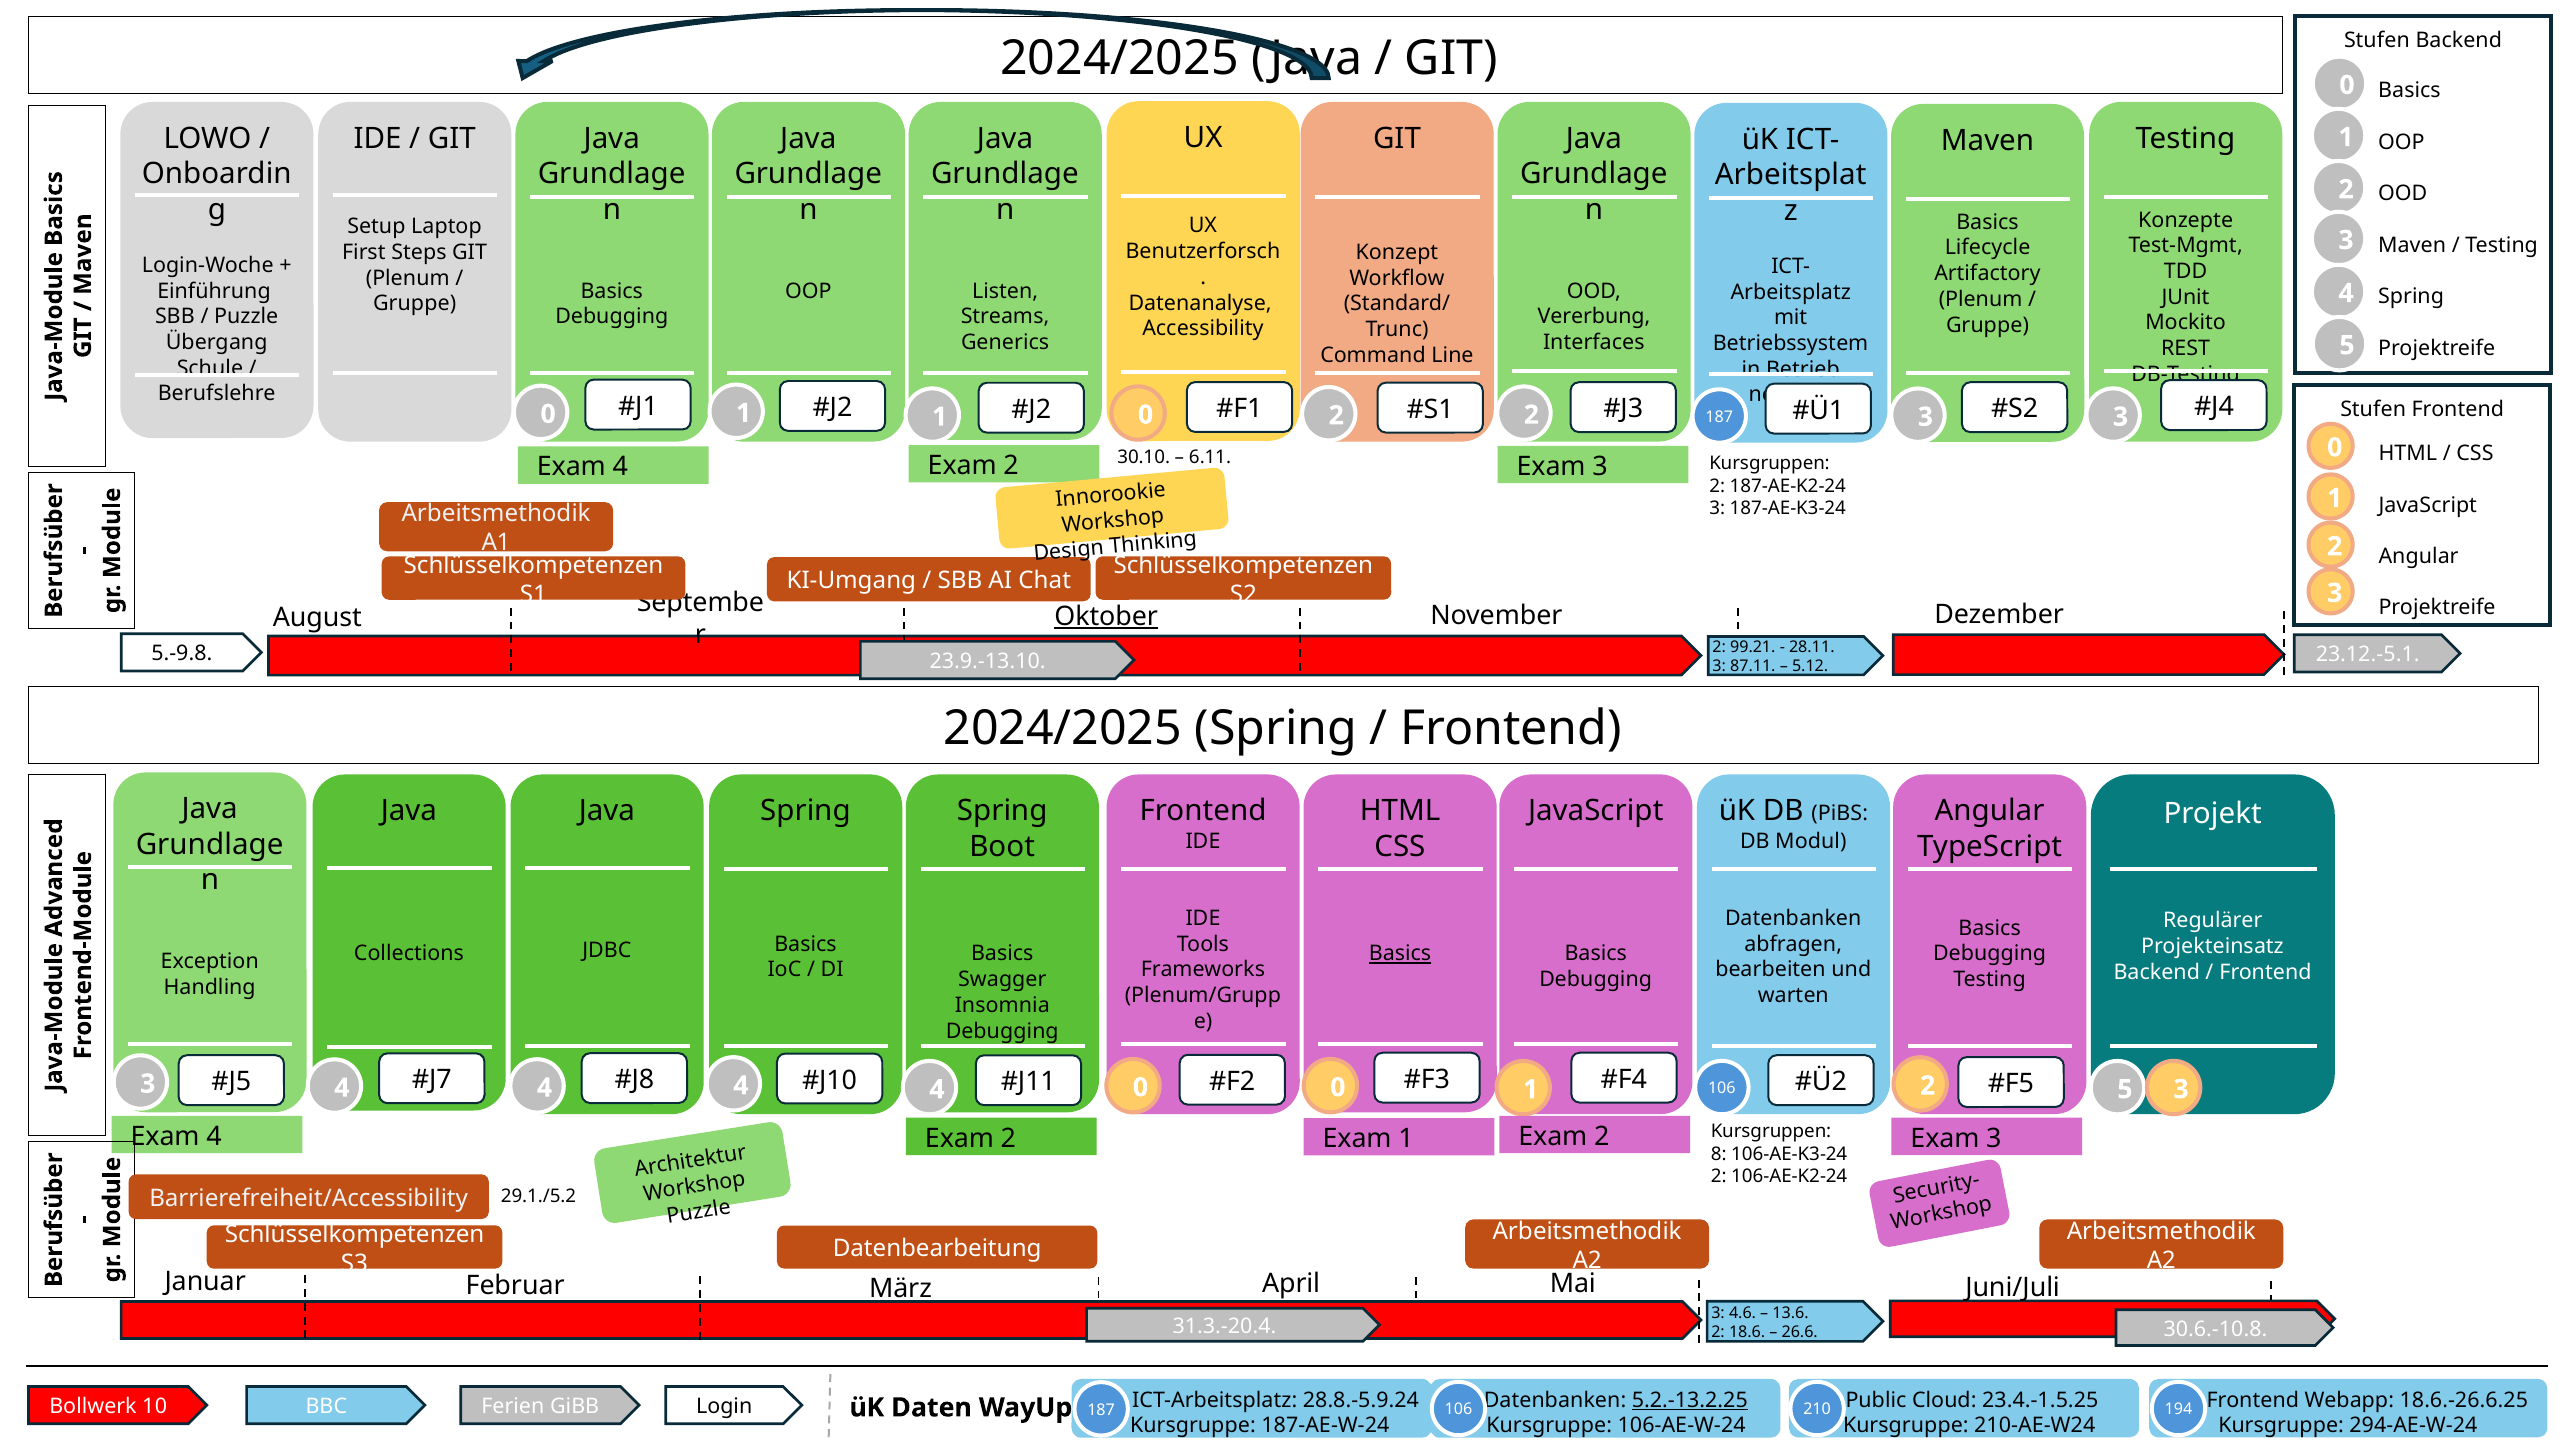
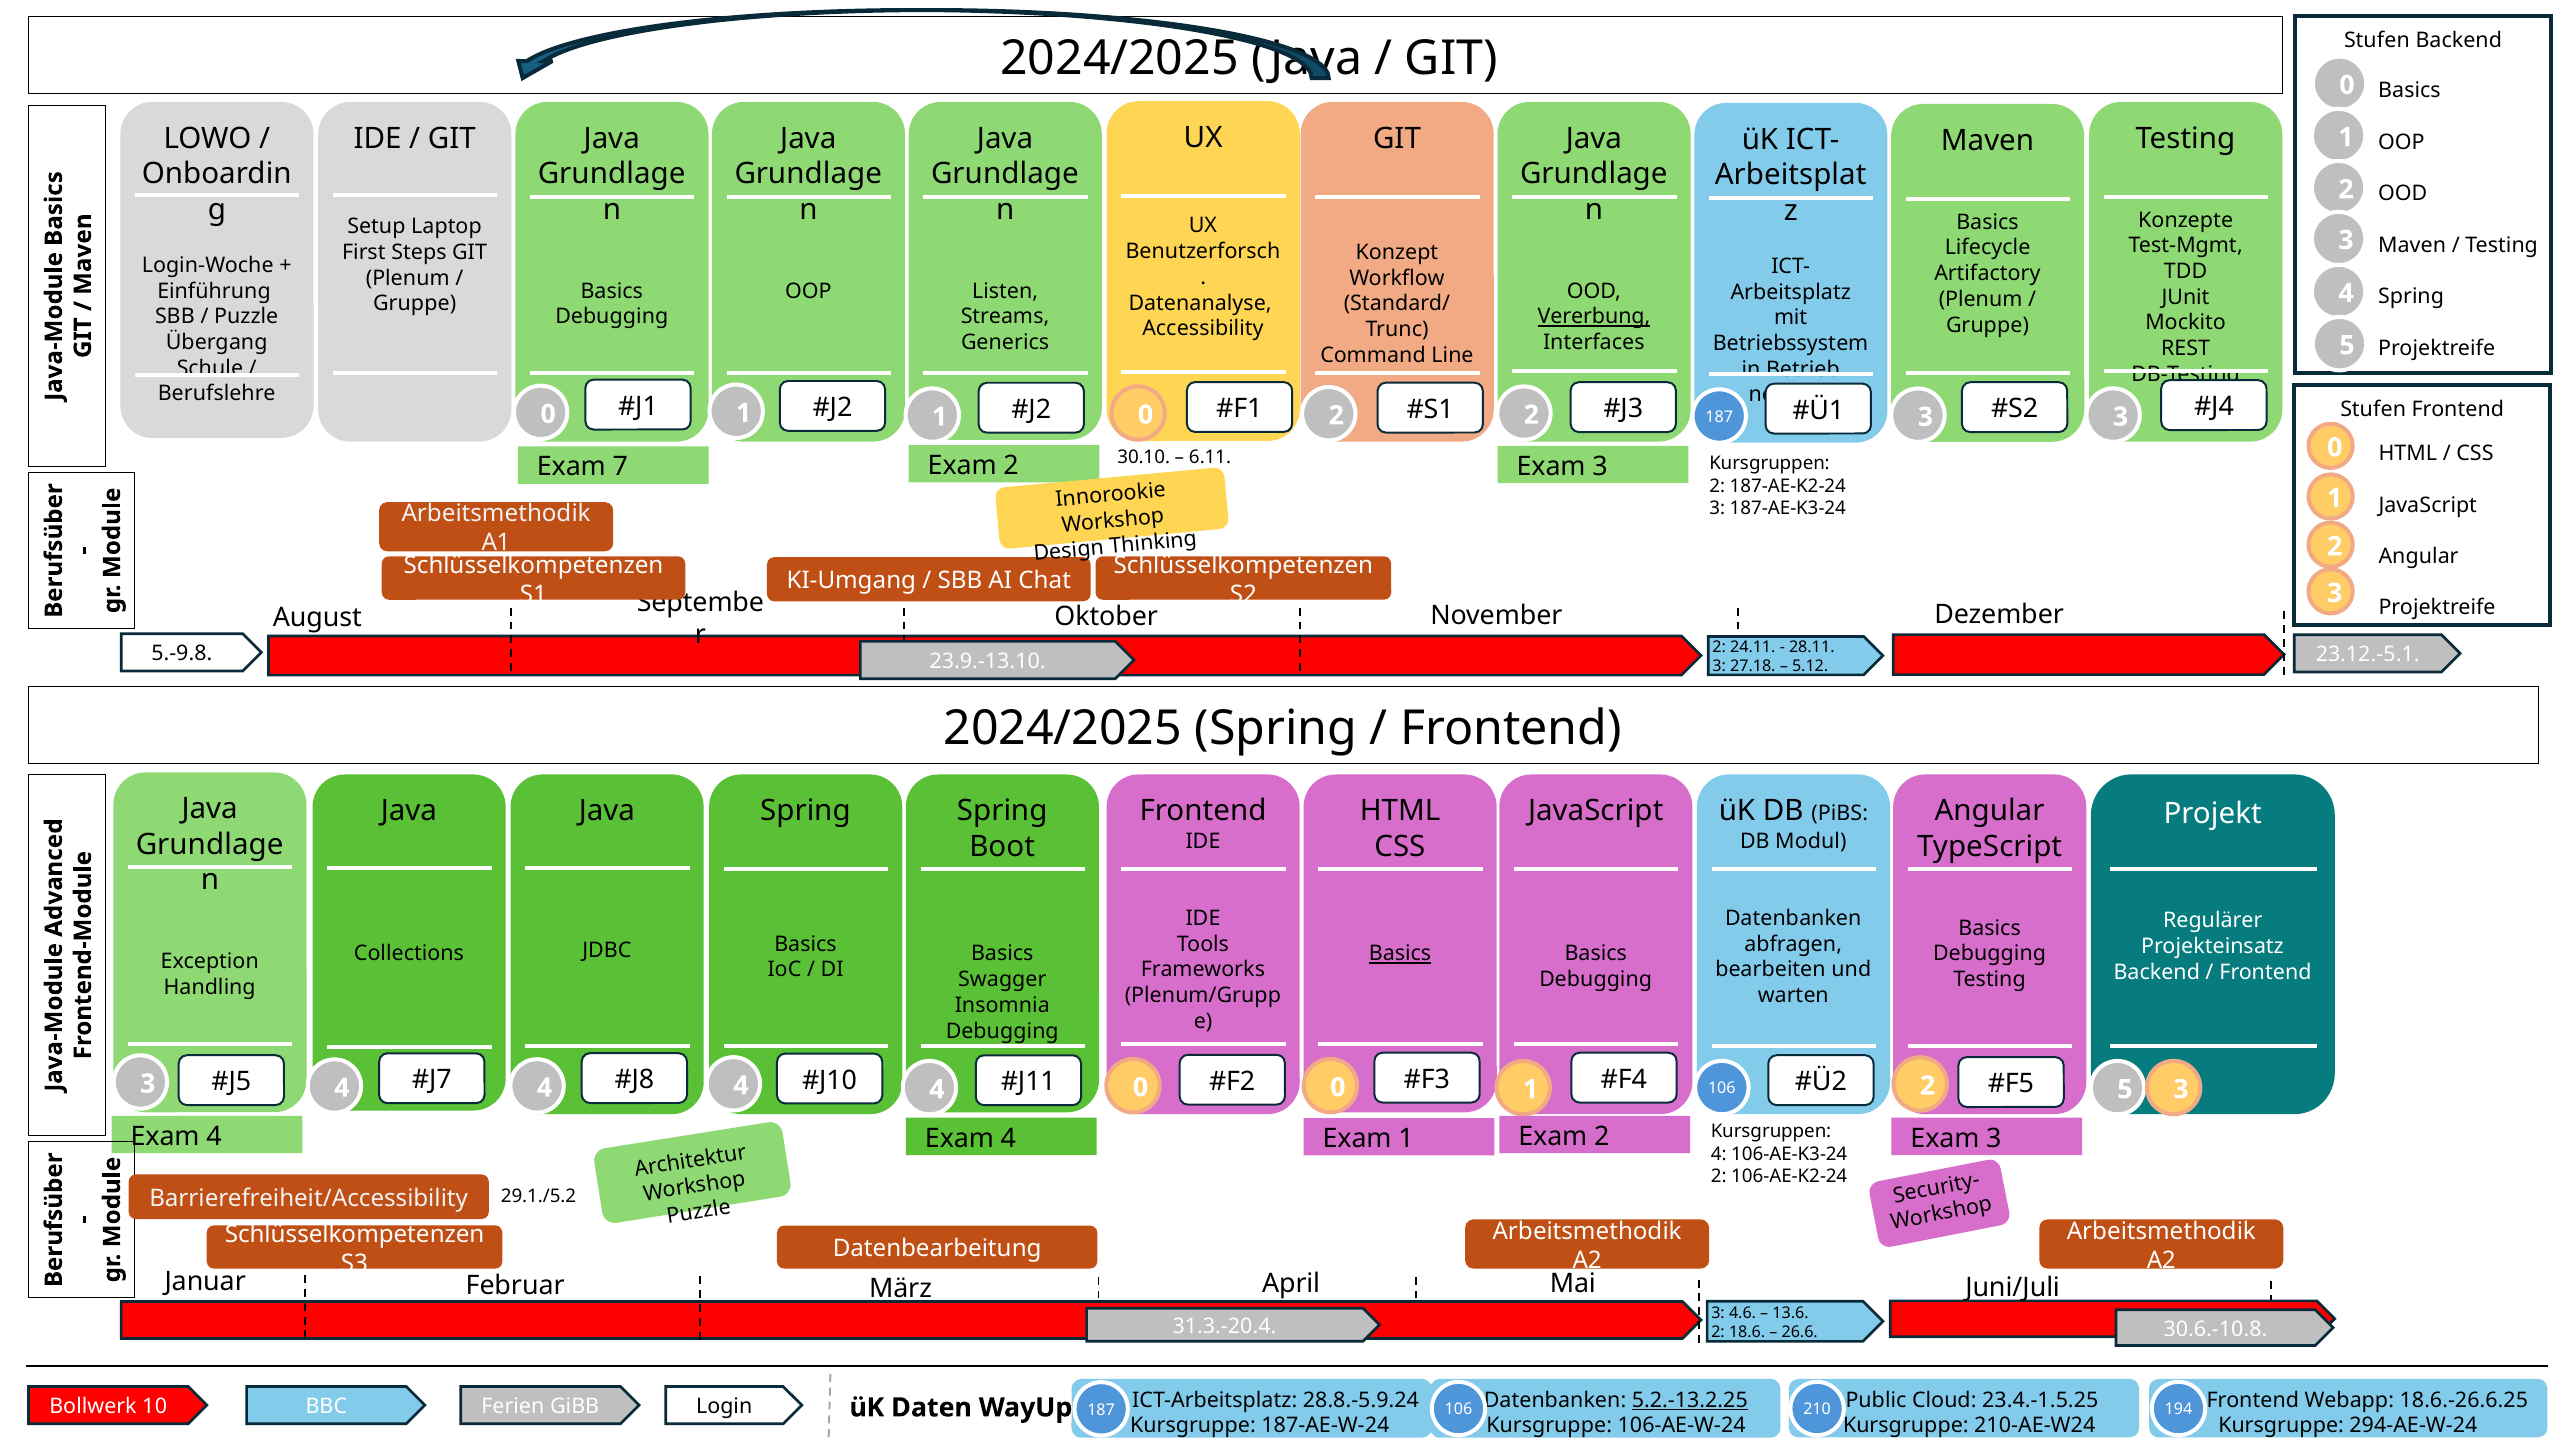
Vererbung underline: none -> present
4 at (620, 467): 4 -> 7
Oktober underline: present -> none
99.21: 99.21 -> 24.11
87.11: 87.11 -> 27.18
2 at (1008, 1138): 2 -> 4
8 at (1719, 1154): 8 -> 4
